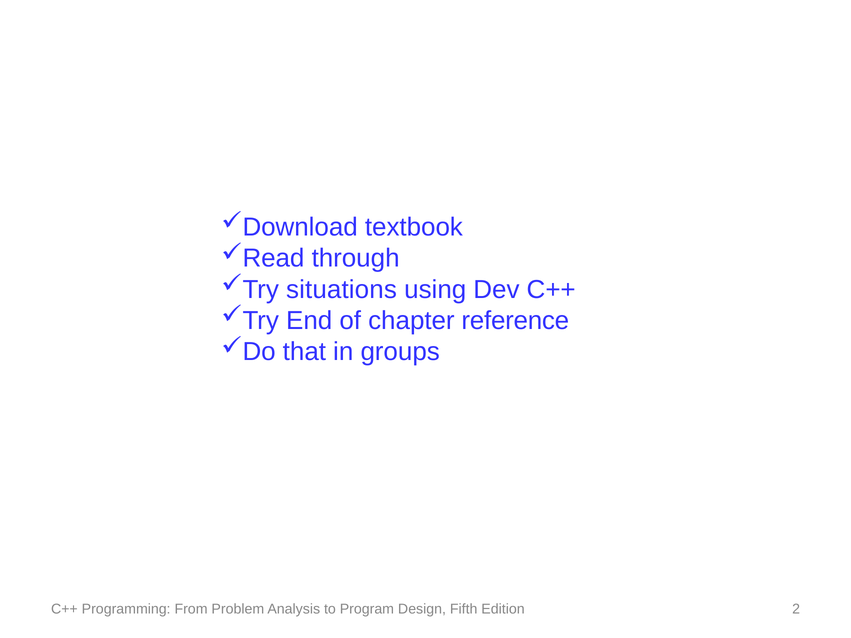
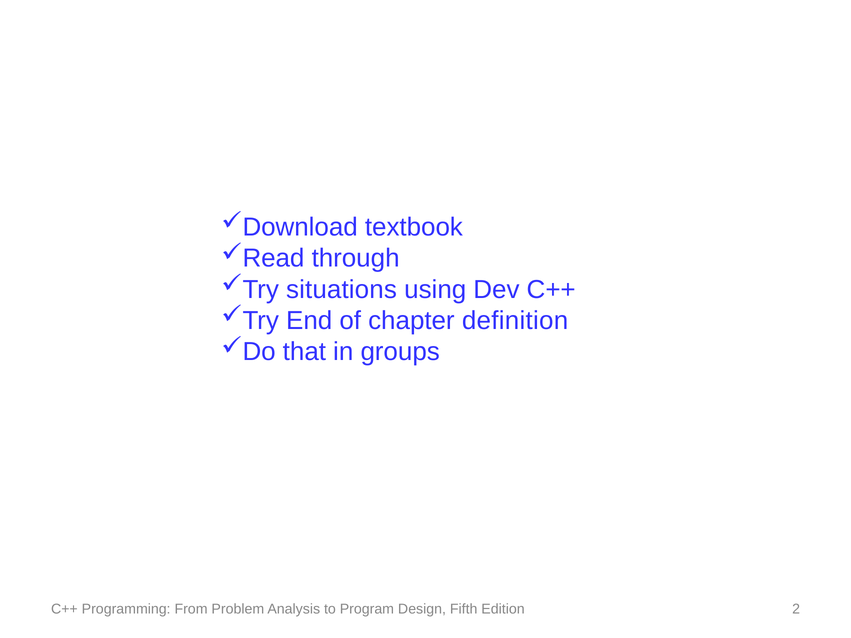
reference: reference -> definition
